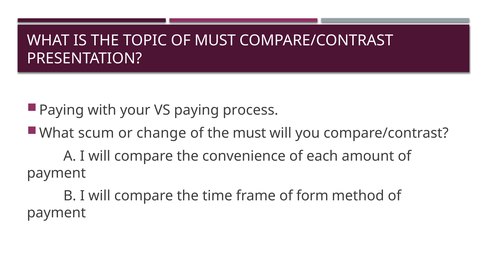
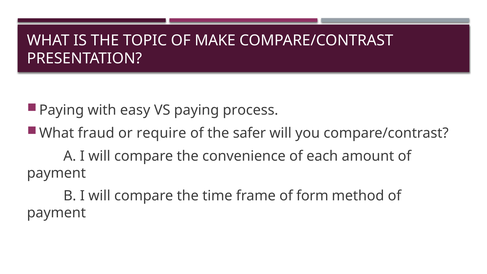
OF MUST: MUST -> MAKE
your: your -> easy
scum: scum -> fraud
change: change -> require
the must: must -> safer
